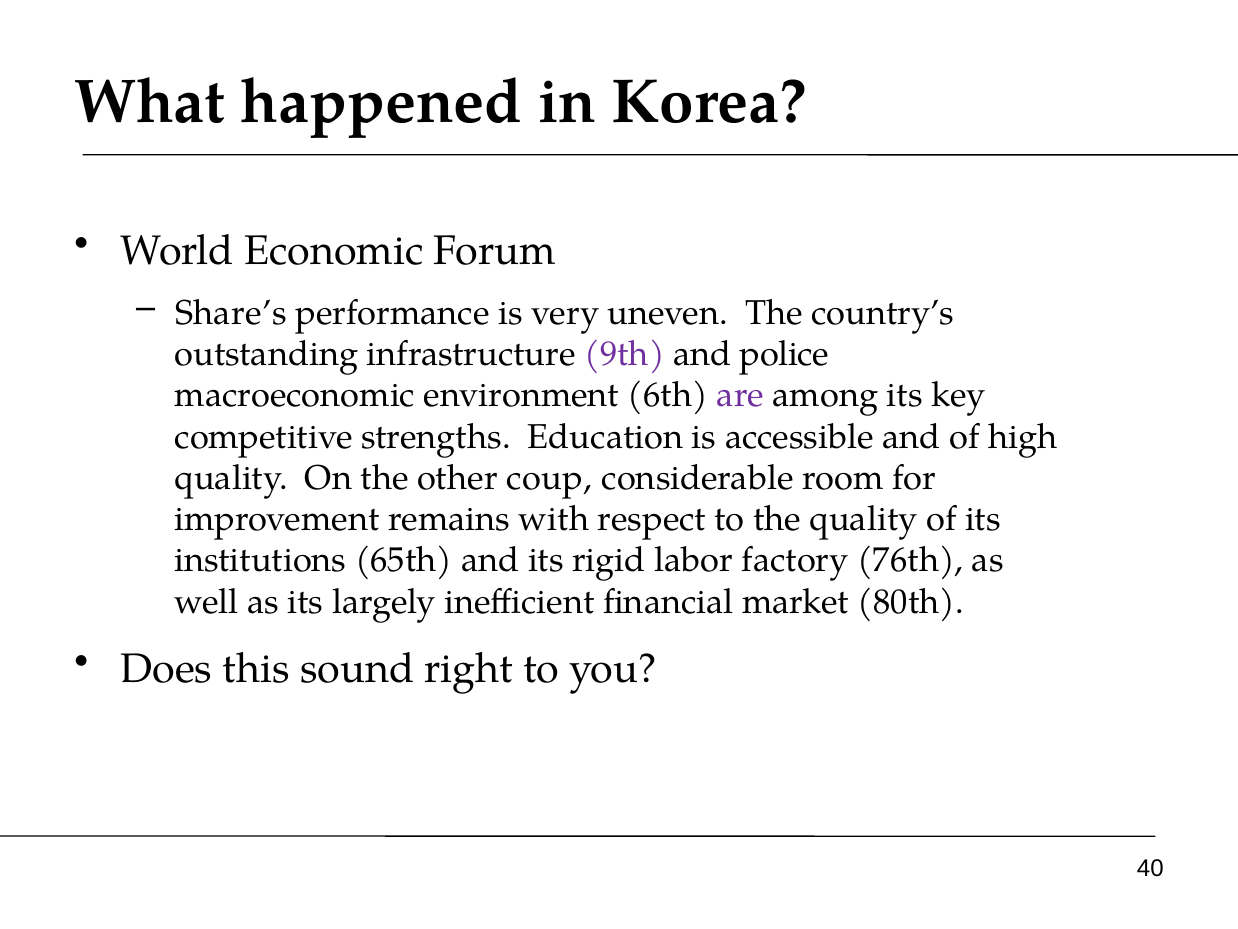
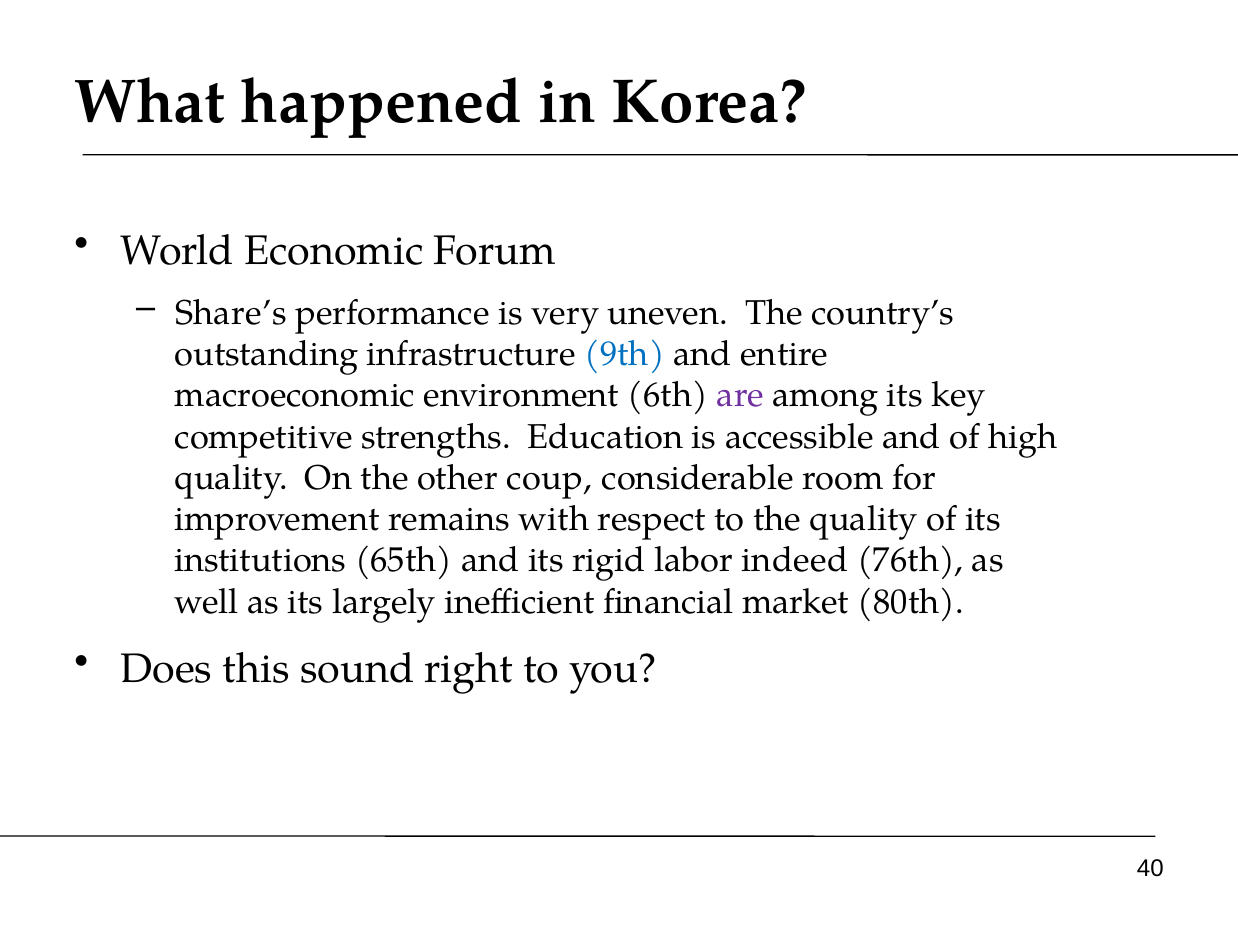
9th colour: purple -> blue
police: police -> entire
factory: factory -> indeed
